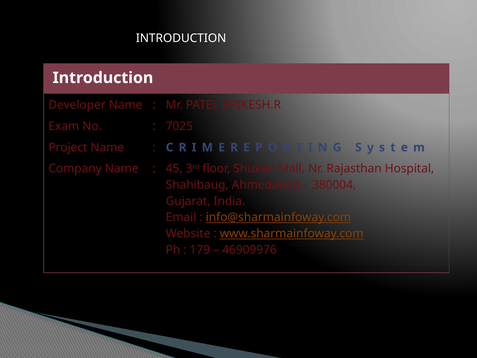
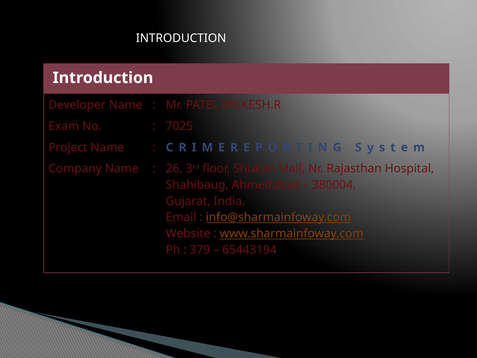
45: 45 -> 26
179: 179 -> 379
46909976: 46909976 -> 65443194
